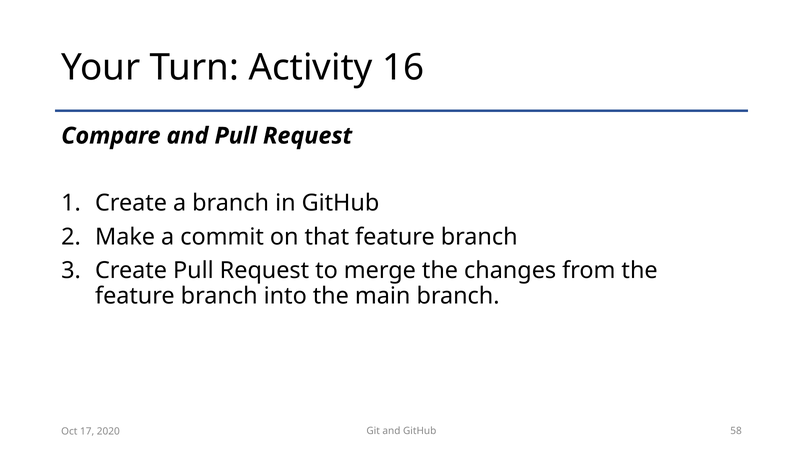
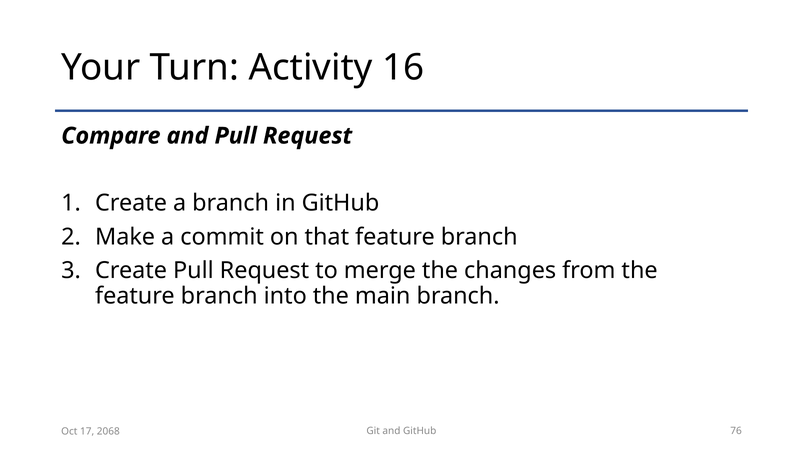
58: 58 -> 76
2020: 2020 -> 2068
